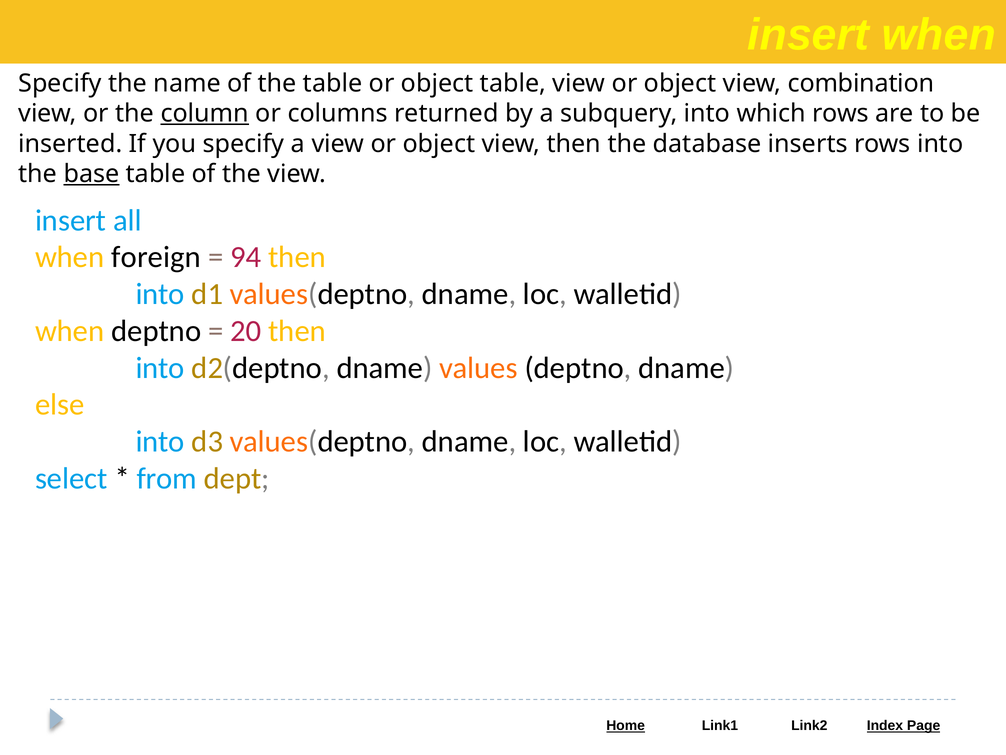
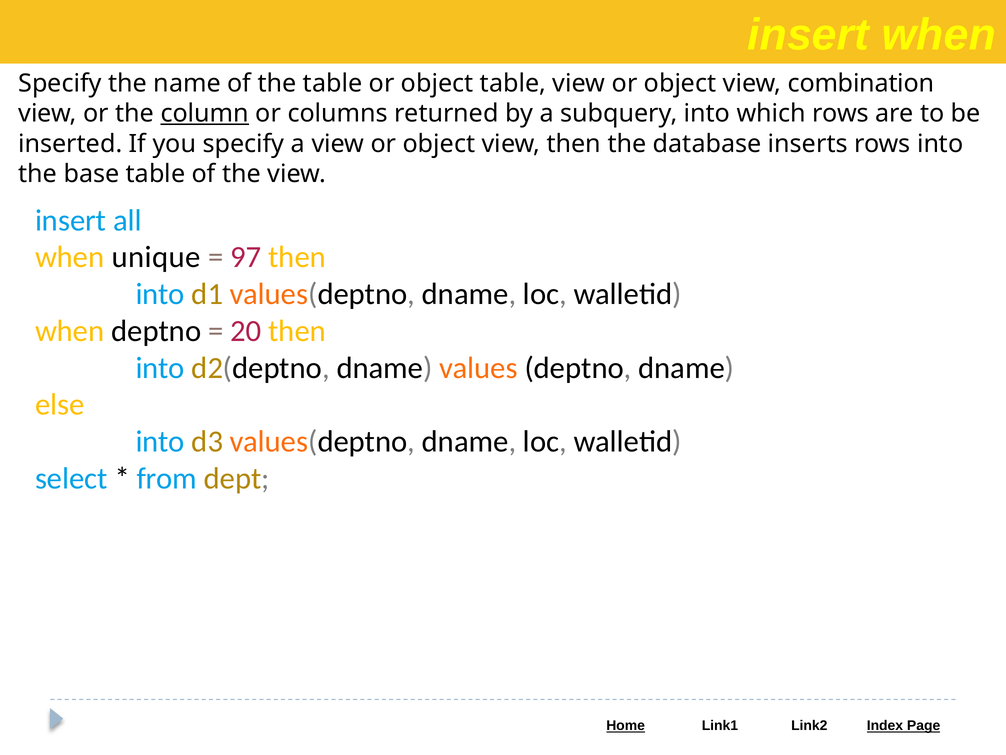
base underline: present -> none
foreign: foreign -> unique
94: 94 -> 97
